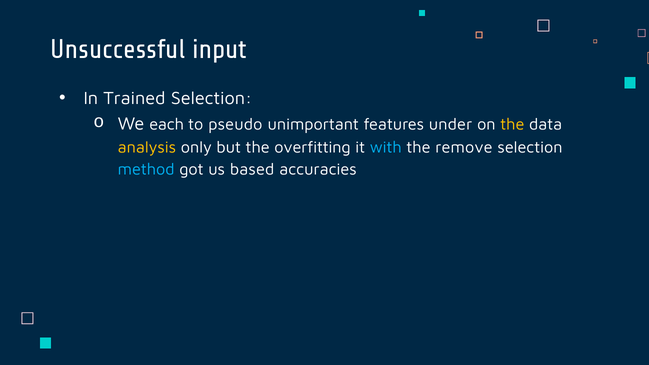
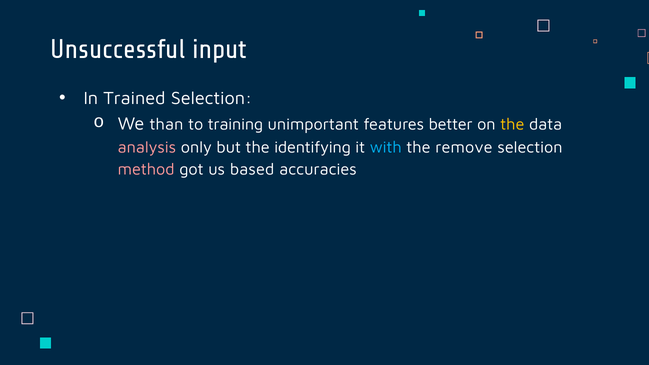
each: each -> than
pseudo: pseudo -> training
under: under -> better
analysis colour: yellow -> pink
overfitting: overfitting -> identifying
method colour: light blue -> pink
